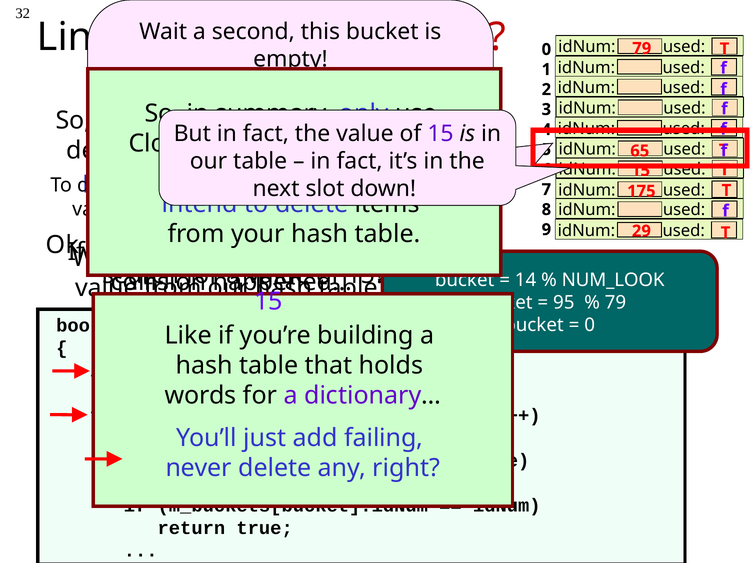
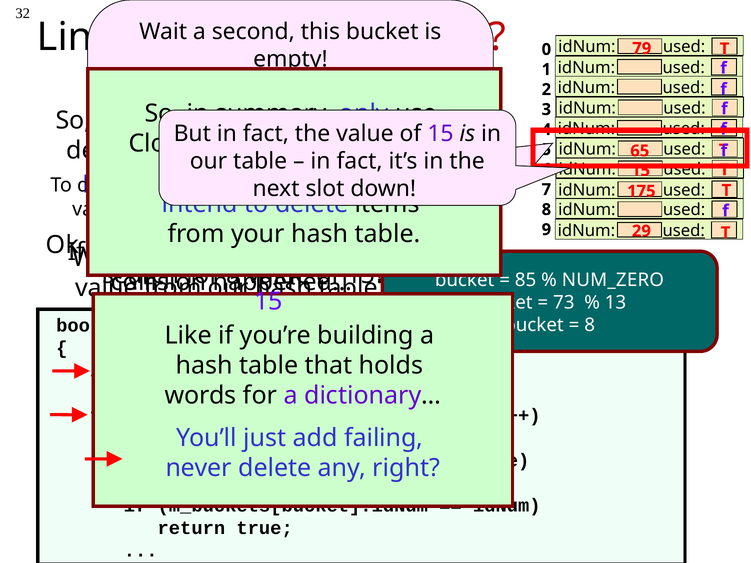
used at (684, 231) underline: none -> present
14: 14 -> 85
NUM_LOOK: NUM_LOOK -> NUM_ZERO
95: 95 -> 73
79 at (615, 303): 79 -> 13
0 at (590, 325): 0 -> 8
